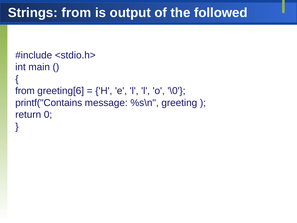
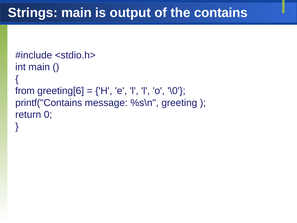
Strings from: from -> main
followed: followed -> contains
